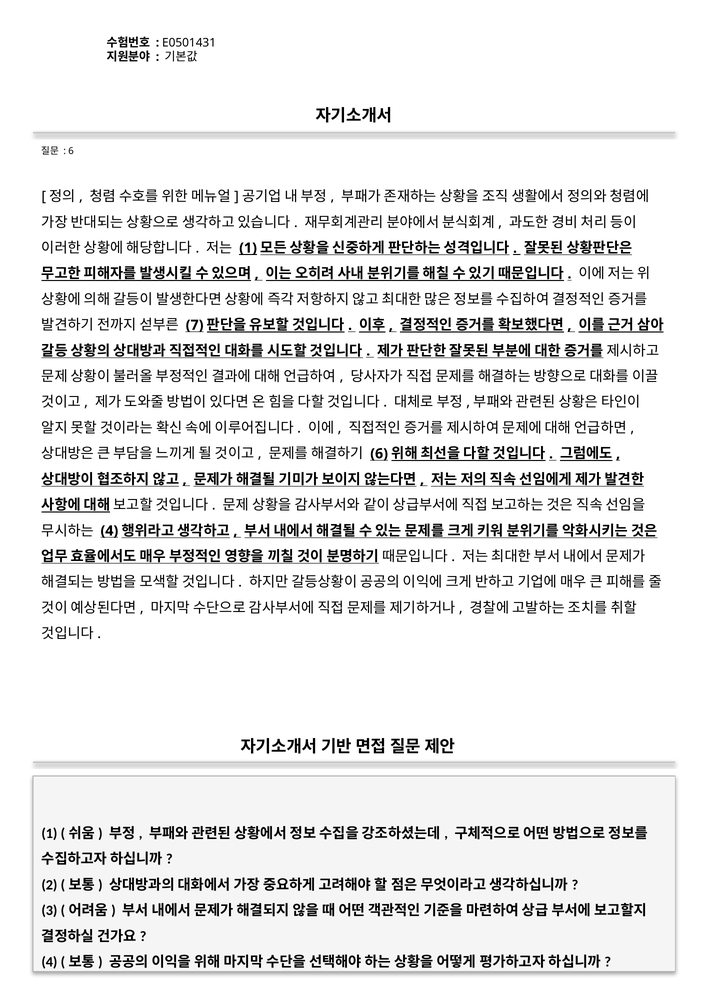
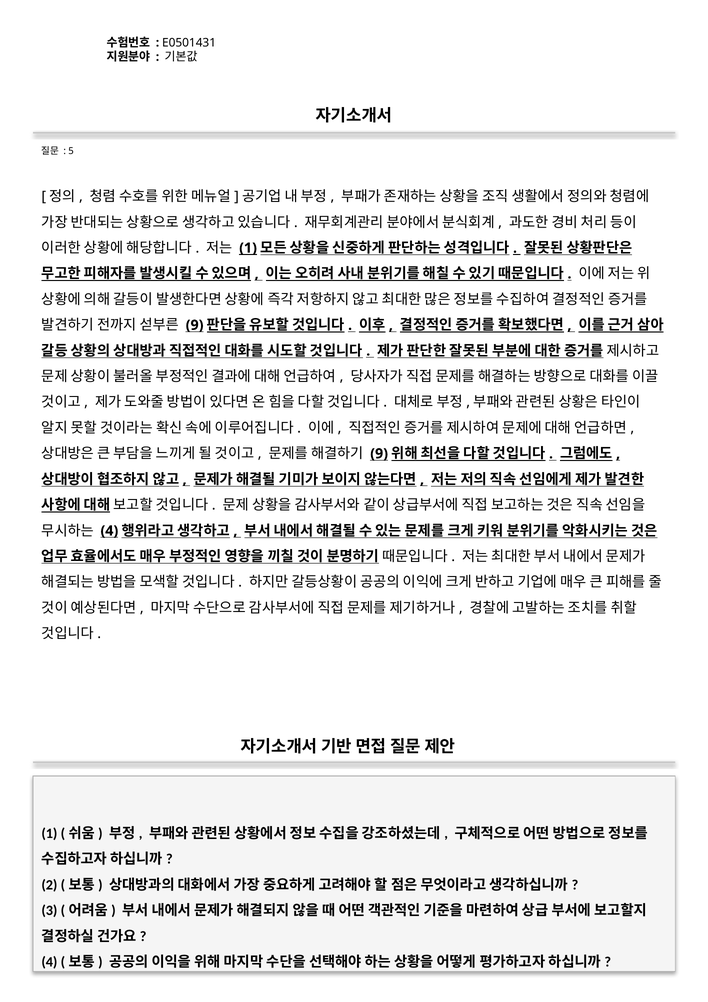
6 at (71, 151): 6 -> 5
7 at (195, 325): 7 -> 9
6 at (379, 453): 6 -> 9
